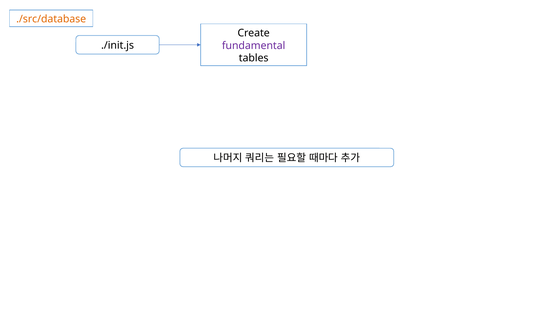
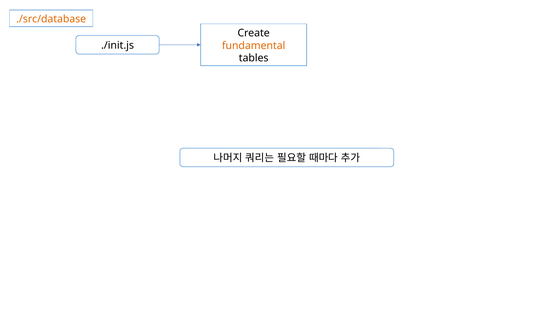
fundamental colour: purple -> orange
